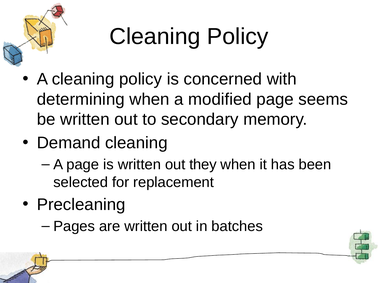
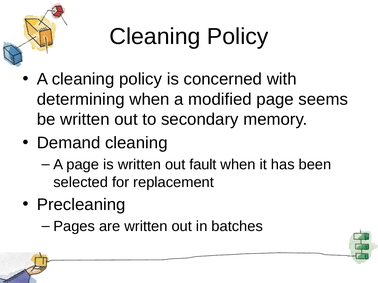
they: they -> fault
